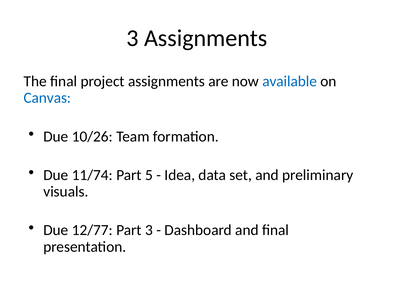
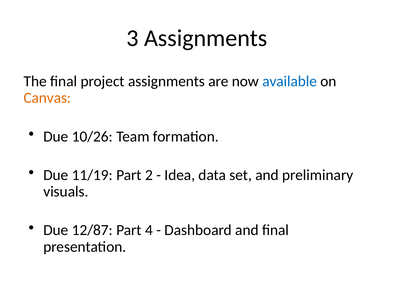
Canvas colour: blue -> orange
11/74: 11/74 -> 11/19
5: 5 -> 2
12/77: 12/77 -> 12/87
Part 3: 3 -> 4
